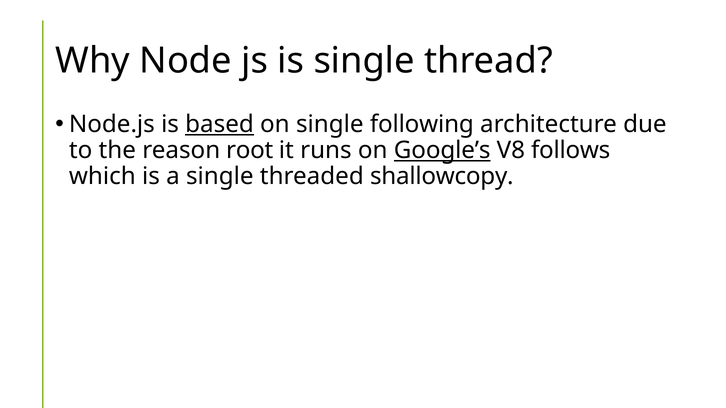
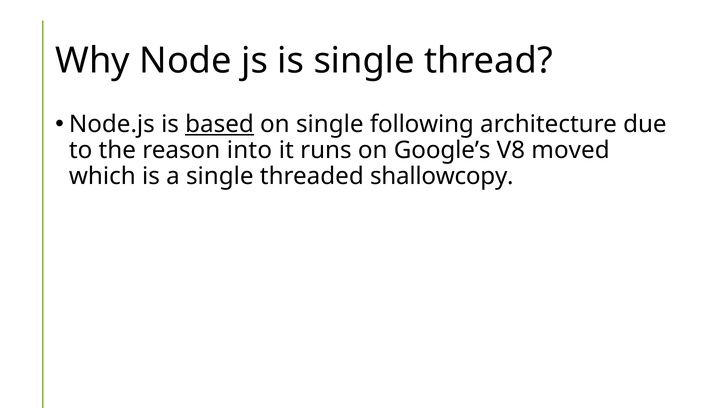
root: root -> into
Google’s underline: present -> none
follows: follows -> moved
